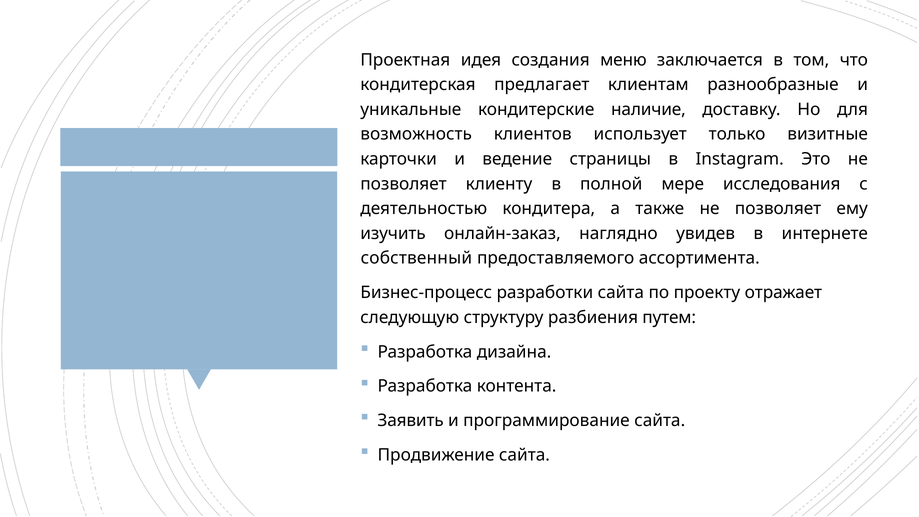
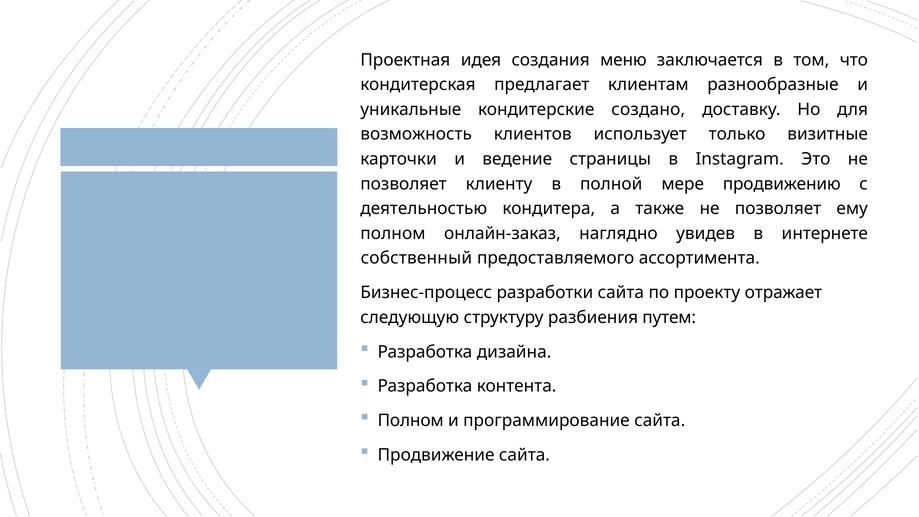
наличие: наличие -> создано
исследования: исследования -> продвижению
изучить at (393, 233): изучить -> полном
Заявить at (411, 421): Заявить -> Полном
